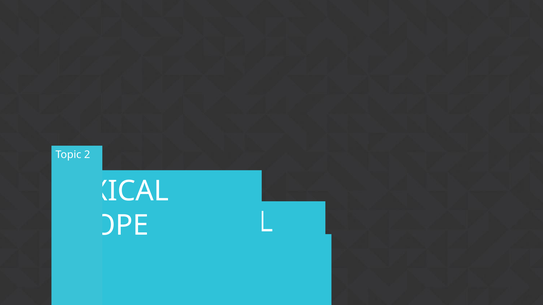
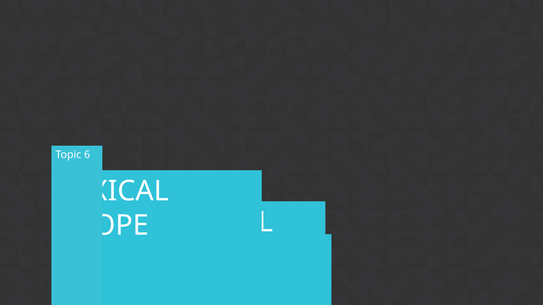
2: 2 -> 6
